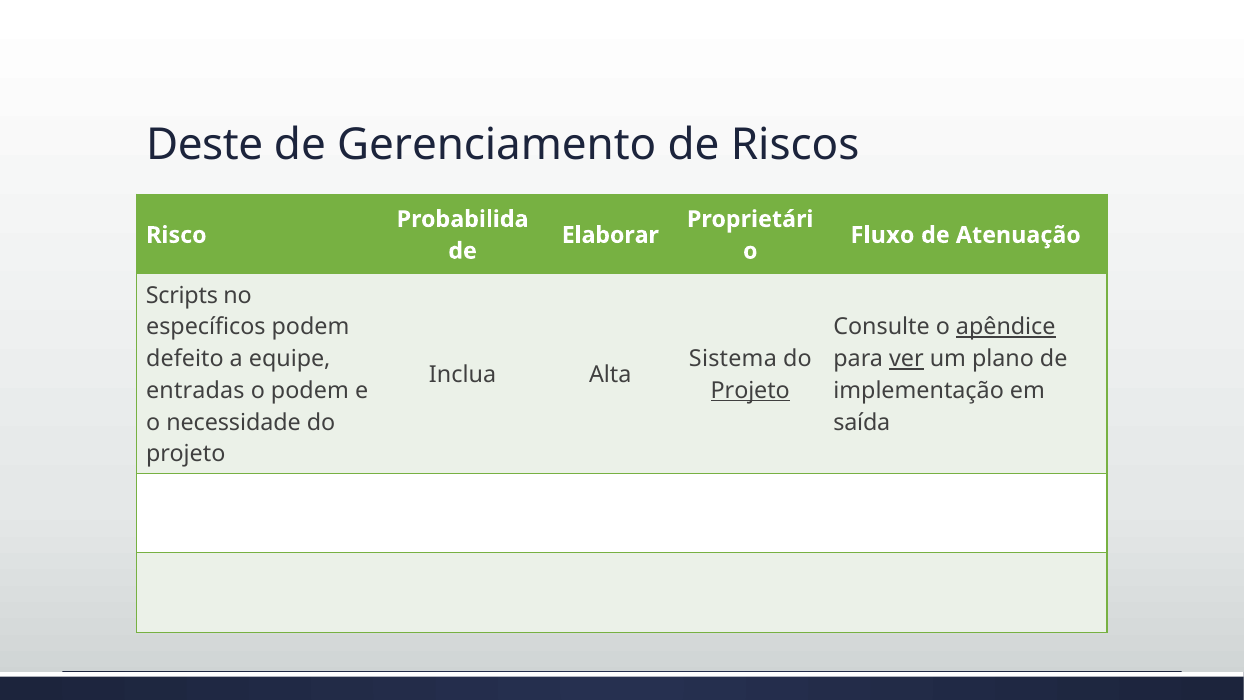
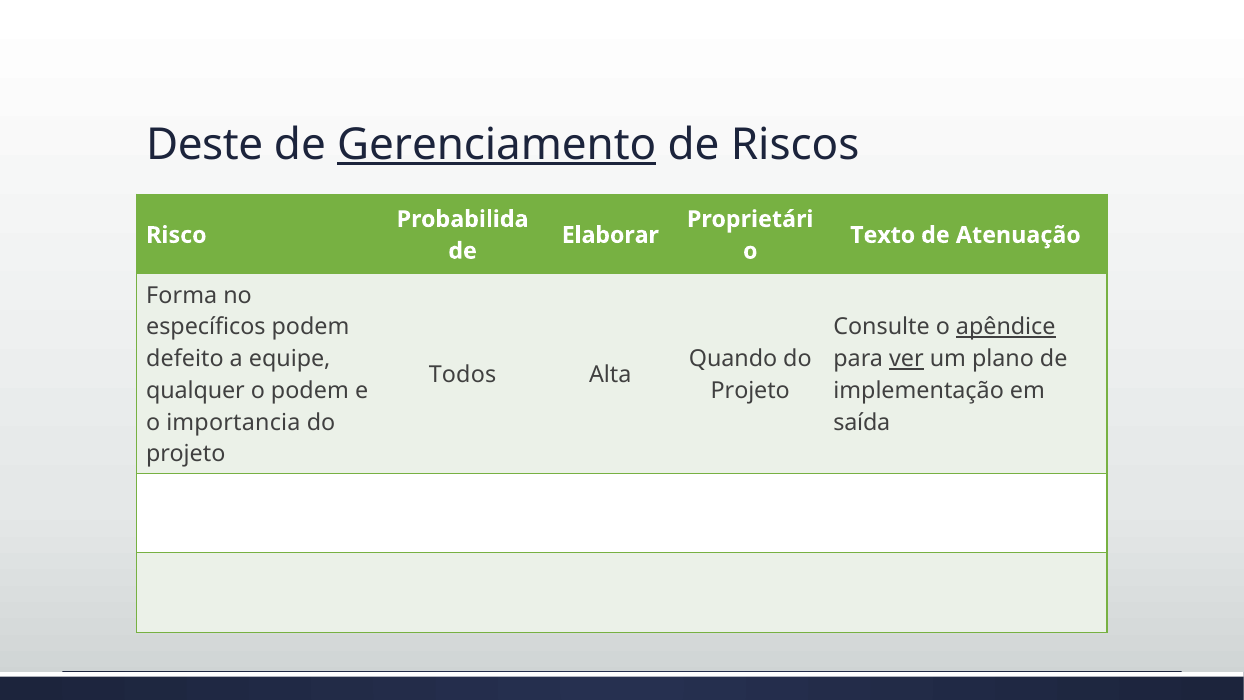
Gerenciamento underline: none -> present
Fluxo: Fluxo -> Texto
Scripts: Scripts -> Forma
Sistema: Sistema -> Quando
Inclua: Inclua -> Todos
entradas: entradas -> qualquer
Projeto at (750, 390) underline: present -> none
necessidade: necessidade -> importancia
